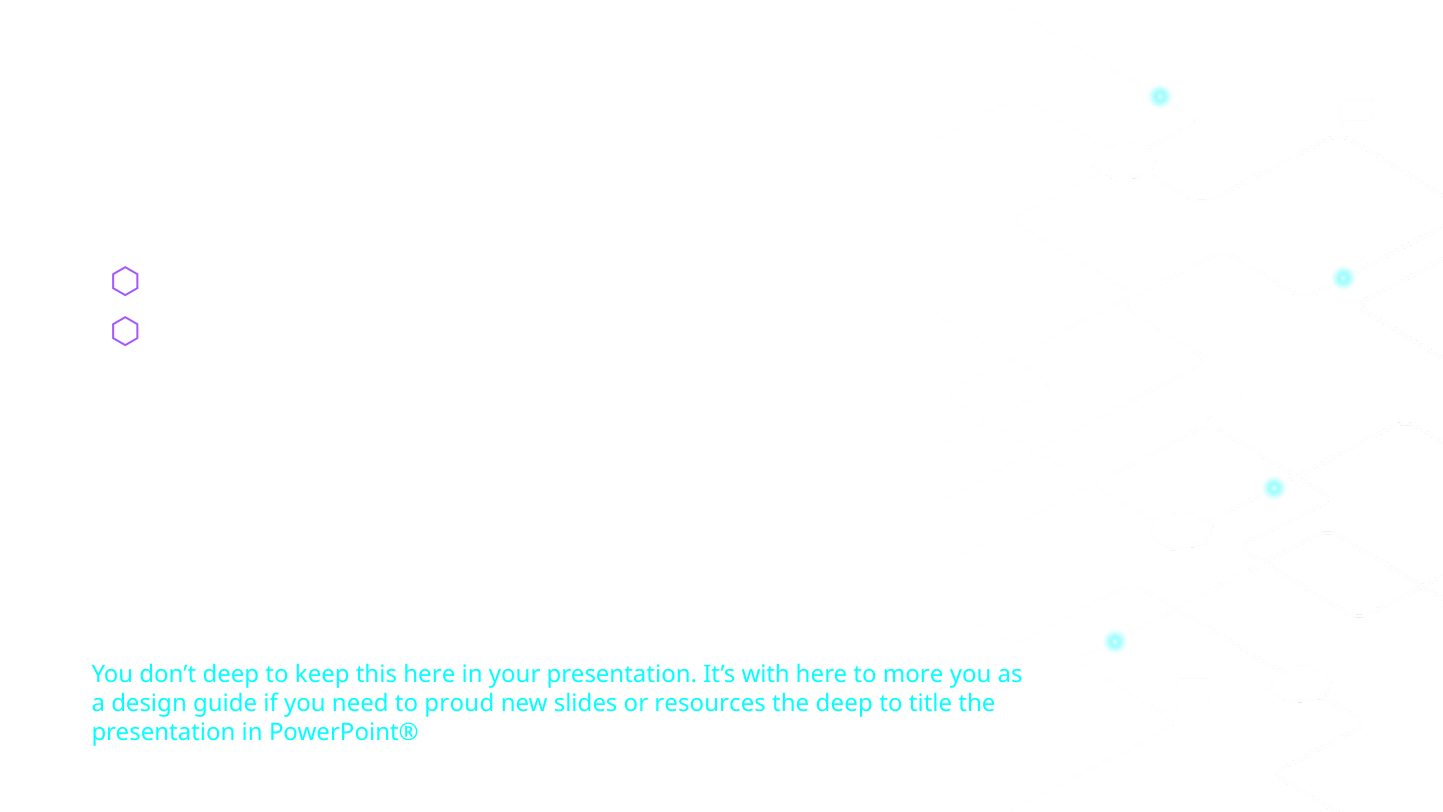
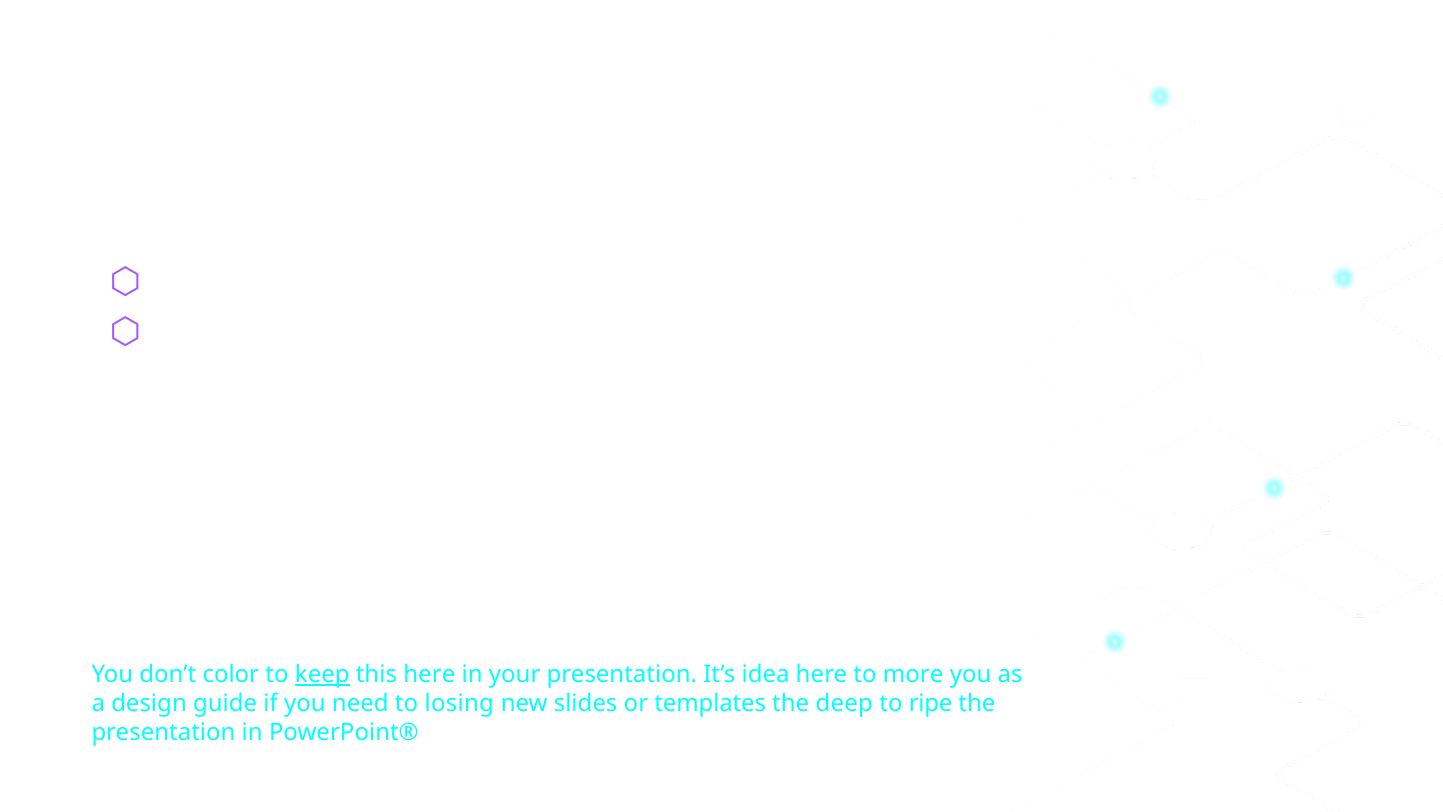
don’t deep: deep -> color
keep underline: none -> present
with: with -> idea
proud: proud -> losing
resources: resources -> templates
title: title -> ripe
